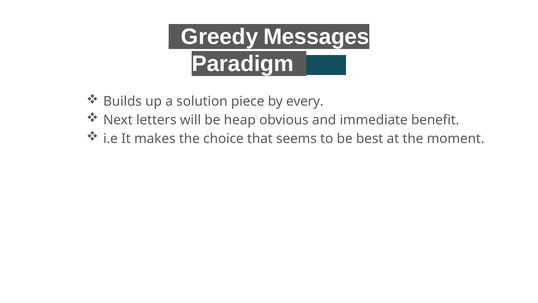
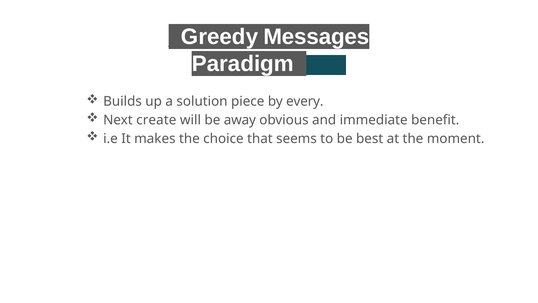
letters: letters -> create
heap: heap -> away
